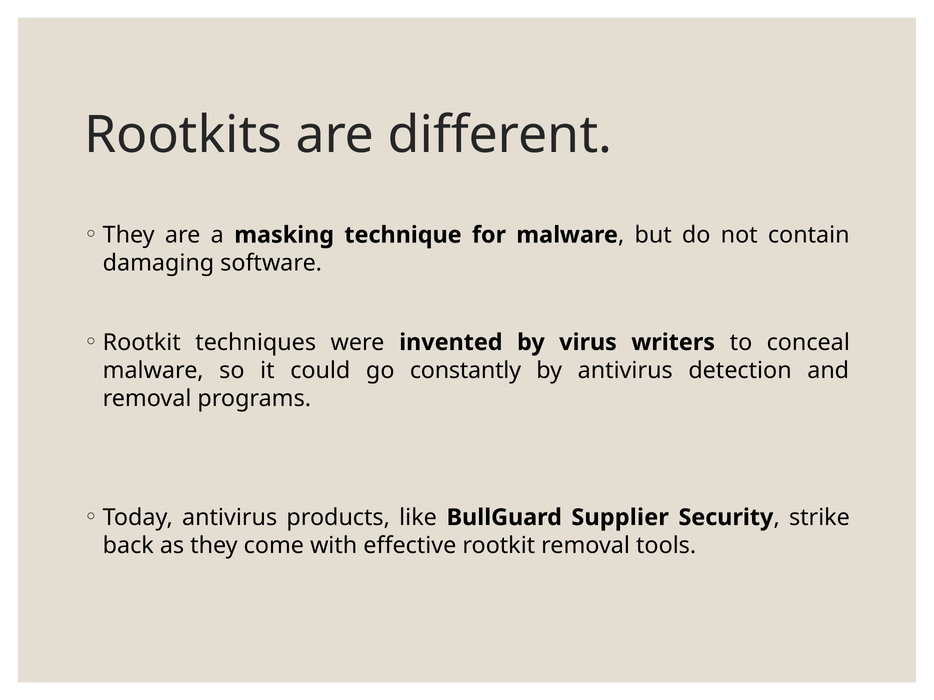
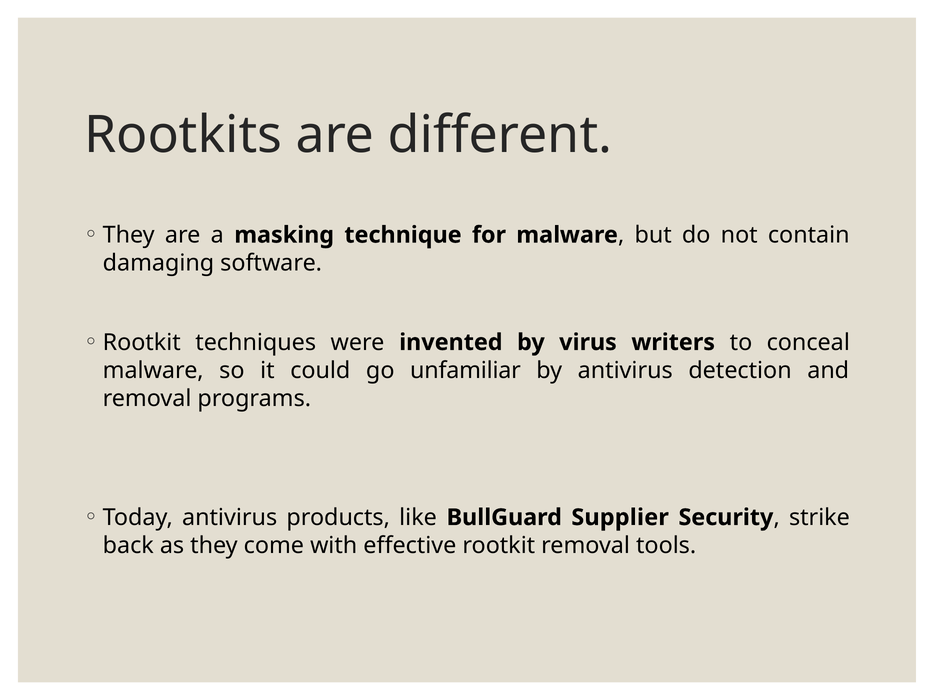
constantly: constantly -> unfamiliar
